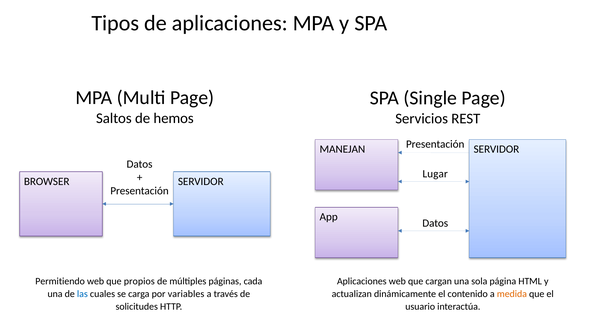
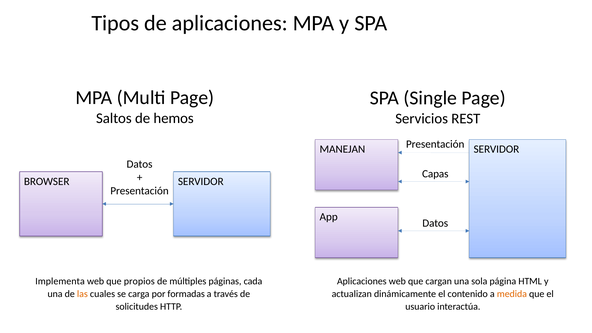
Lugar: Lugar -> Capas
Permitiendo: Permitiendo -> Implementa
las colour: blue -> orange
variables: variables -> formadas
